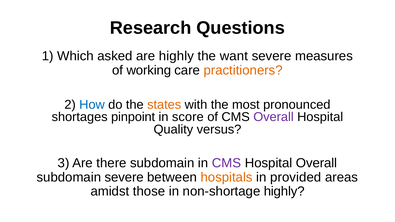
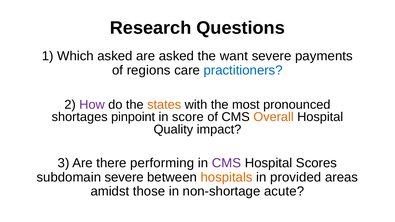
are highly: highly -> asked
measures: measures -> payments
working: working -> regions
practitioners colour: orange -> blue
How colour: blue -> purple
Overall at (273, 117) colour: purple -> orange
versus: versus -> impact
there subdomain: subdomain -> performing
Hospital Overall: Overall -> Scores
non-shortage highly: highly -> acute
